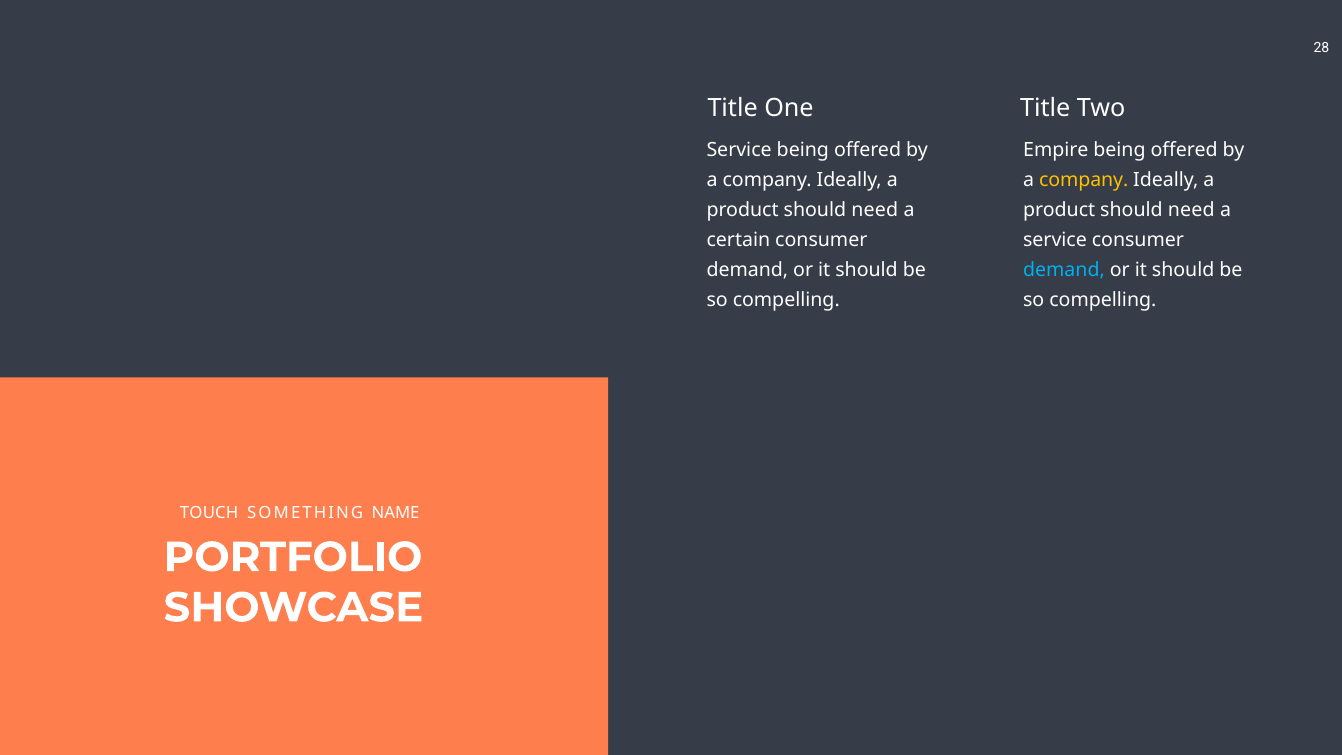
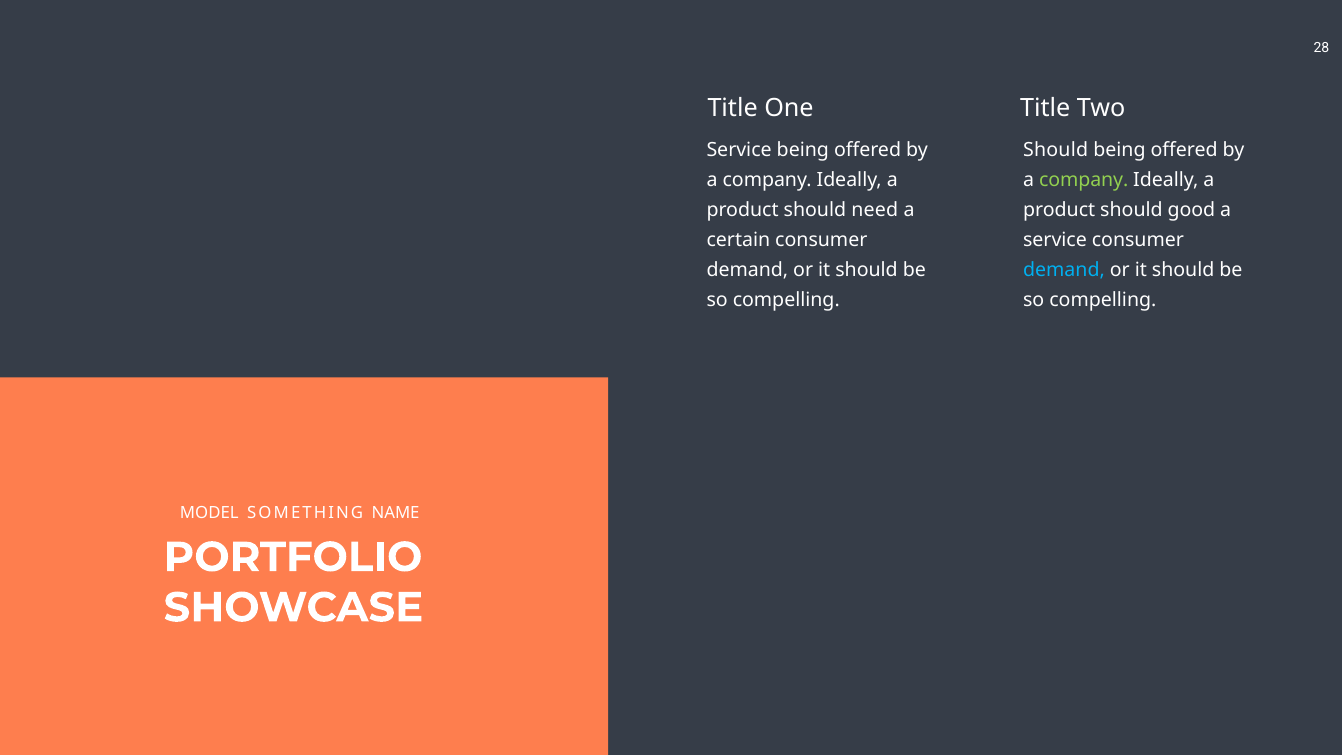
Empire at (1056, 150): Empire -> Should
company at (1084, 180) colour: yellow -> light green
need at (1191, 210): need -> good
TOUCH: TOUCH -> MODEL
